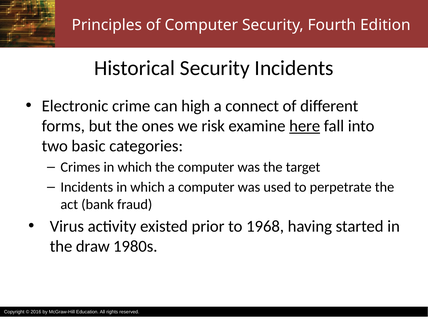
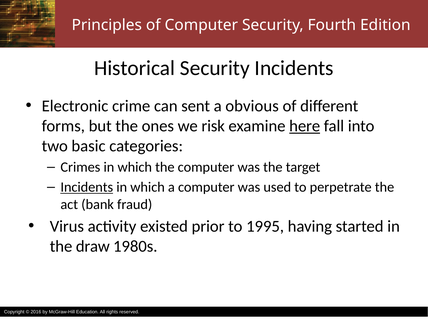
high: high -> sent
connect: connect -> obvious
Incidents at (87, 187) underline: none -> present
1968: 1968 -> 1995
